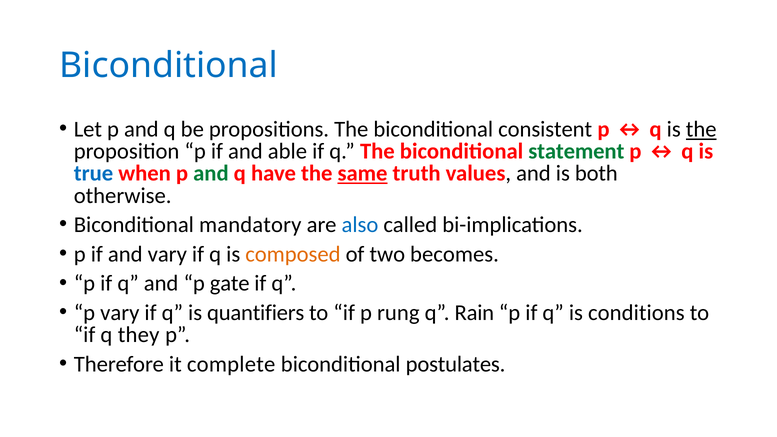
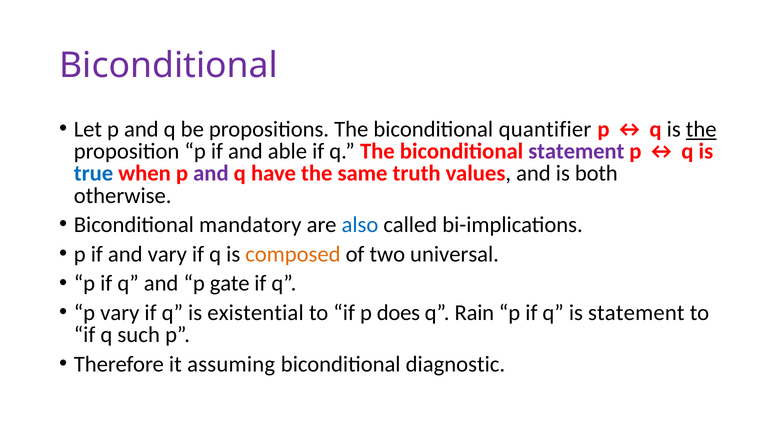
Biconditional at (169, 65) colour: blue -> purple
consistent: consistent -> quantifier
statement at (576, 151) colour: green -> purple
and at (211, 174) colour: green -> purple
same underline: present -> none
becomes: becomes -> universal
quantifiers: quantifiers -> existential
rung: rung -> does
is conditions: conditions -> statement
they: they -> such
complete: complete -> assuming
postulates: postulates -> diagnostic
